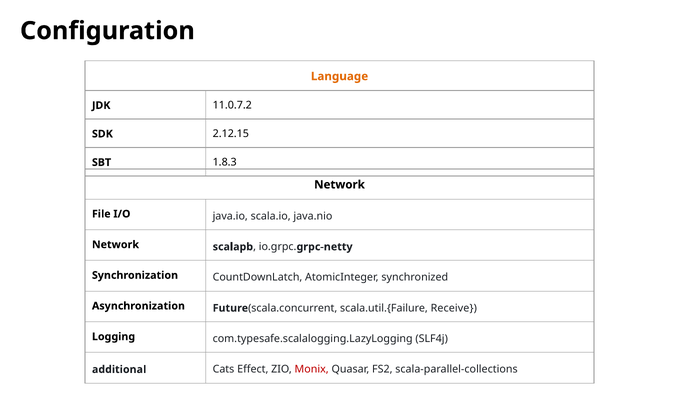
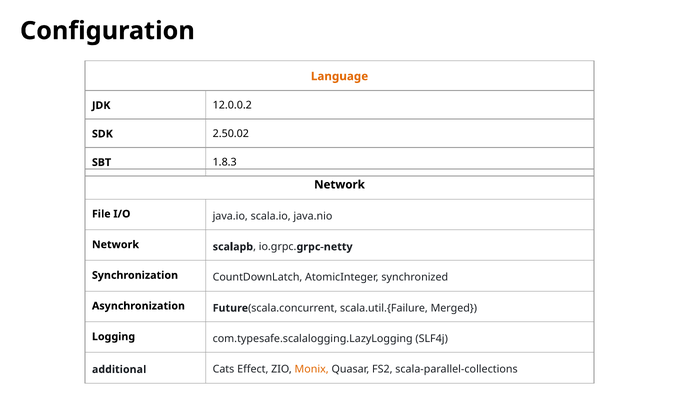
11.0.7.2: 11.0.7.2 -> 12.0.0.2
2.12.15: 2.12.15 -> 2.50.02
Receive: Receive -> Merged
Monix colour: red -> orange
